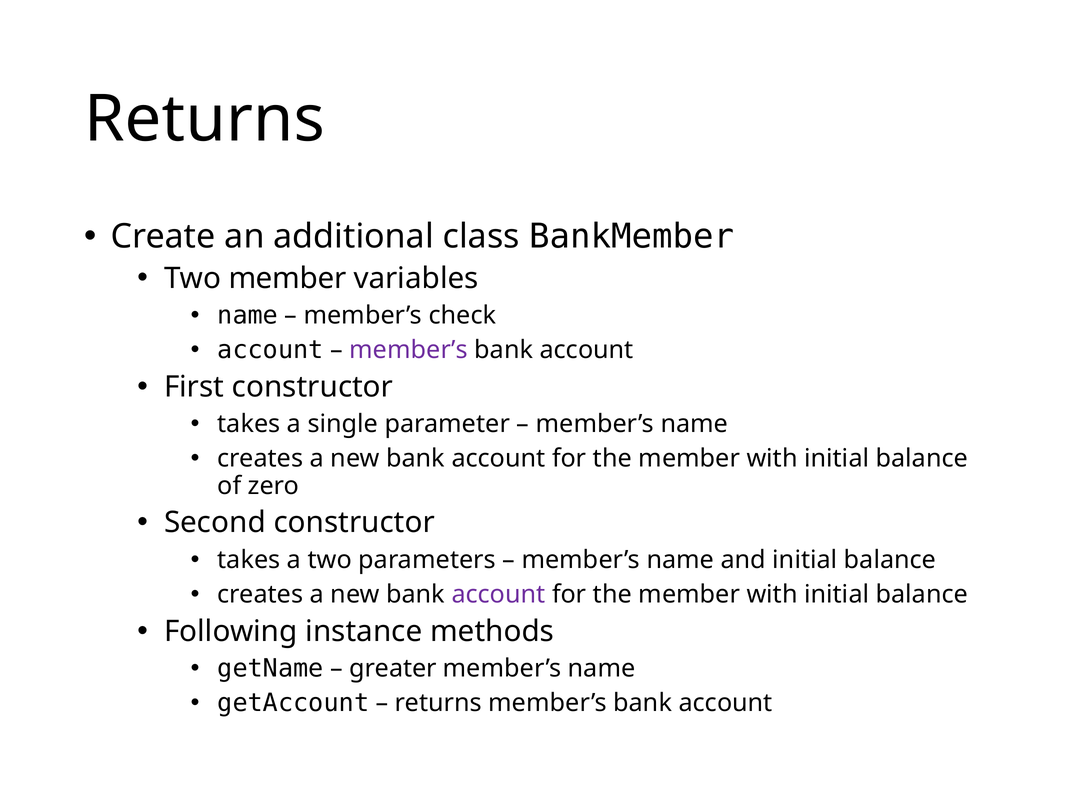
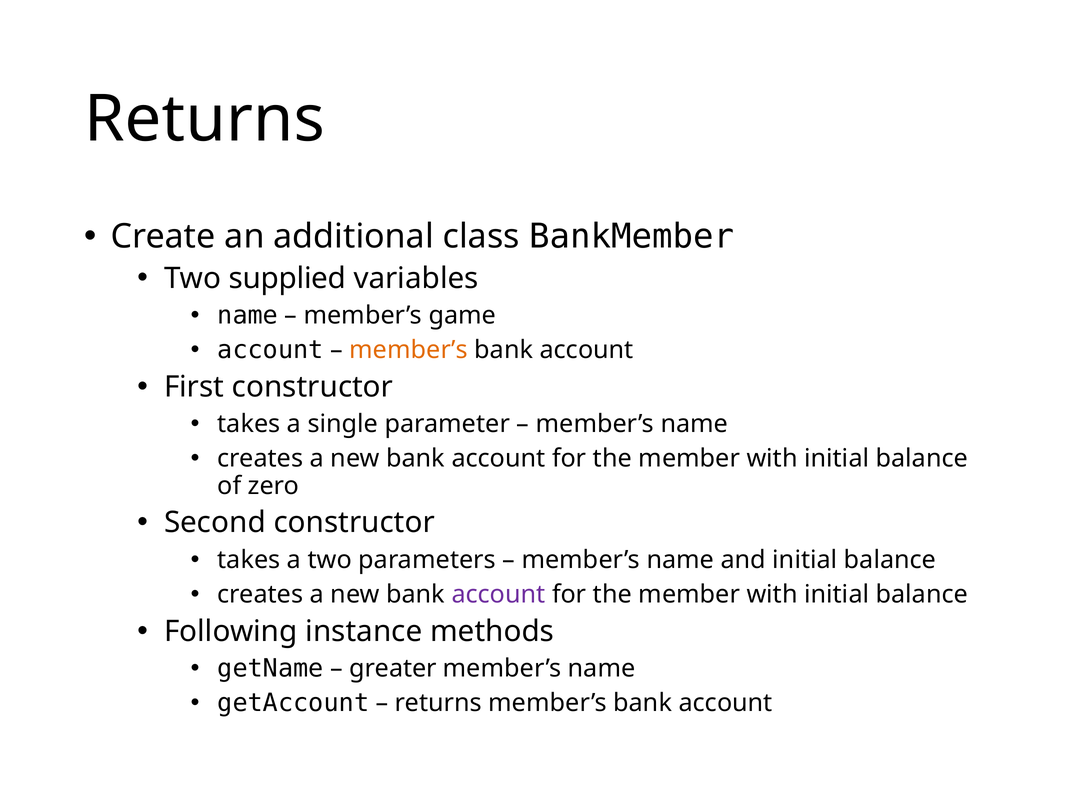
Two member: member -> supplied
check: check -> game
member’s at (409, 350) colour: purple -> orange
